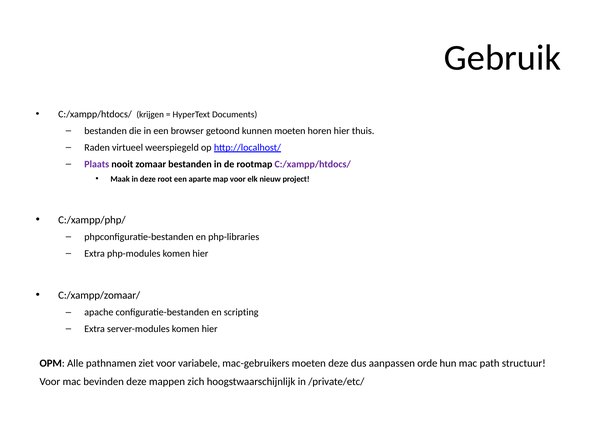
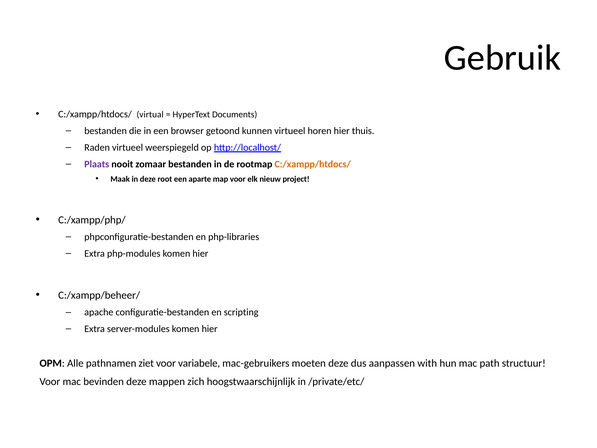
krijgen: krijgen -> virtual
kunnen moeten: moeten -> virtueel
C:/xampp/htdocs/ at (313, 164) colour: purple -> orange
C:/xampp/zomaar/: C:/xampp/zomaar/ -> C:/xampp/beheer/
orde: orde -> with
